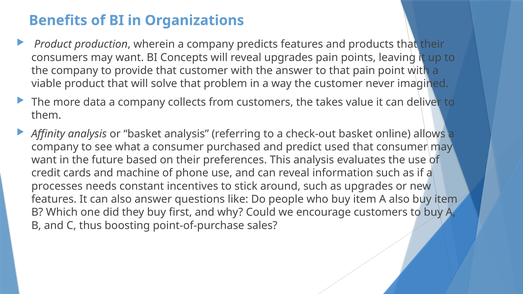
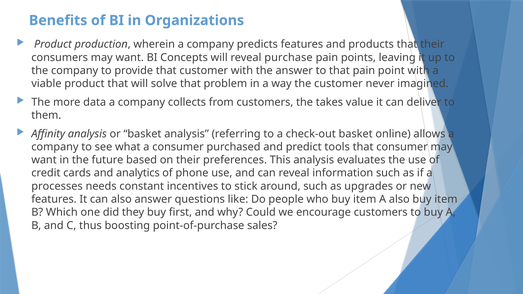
reveal upgrades: upgrades -> purchase
used: used -> tools
machine: machine -> analytics
